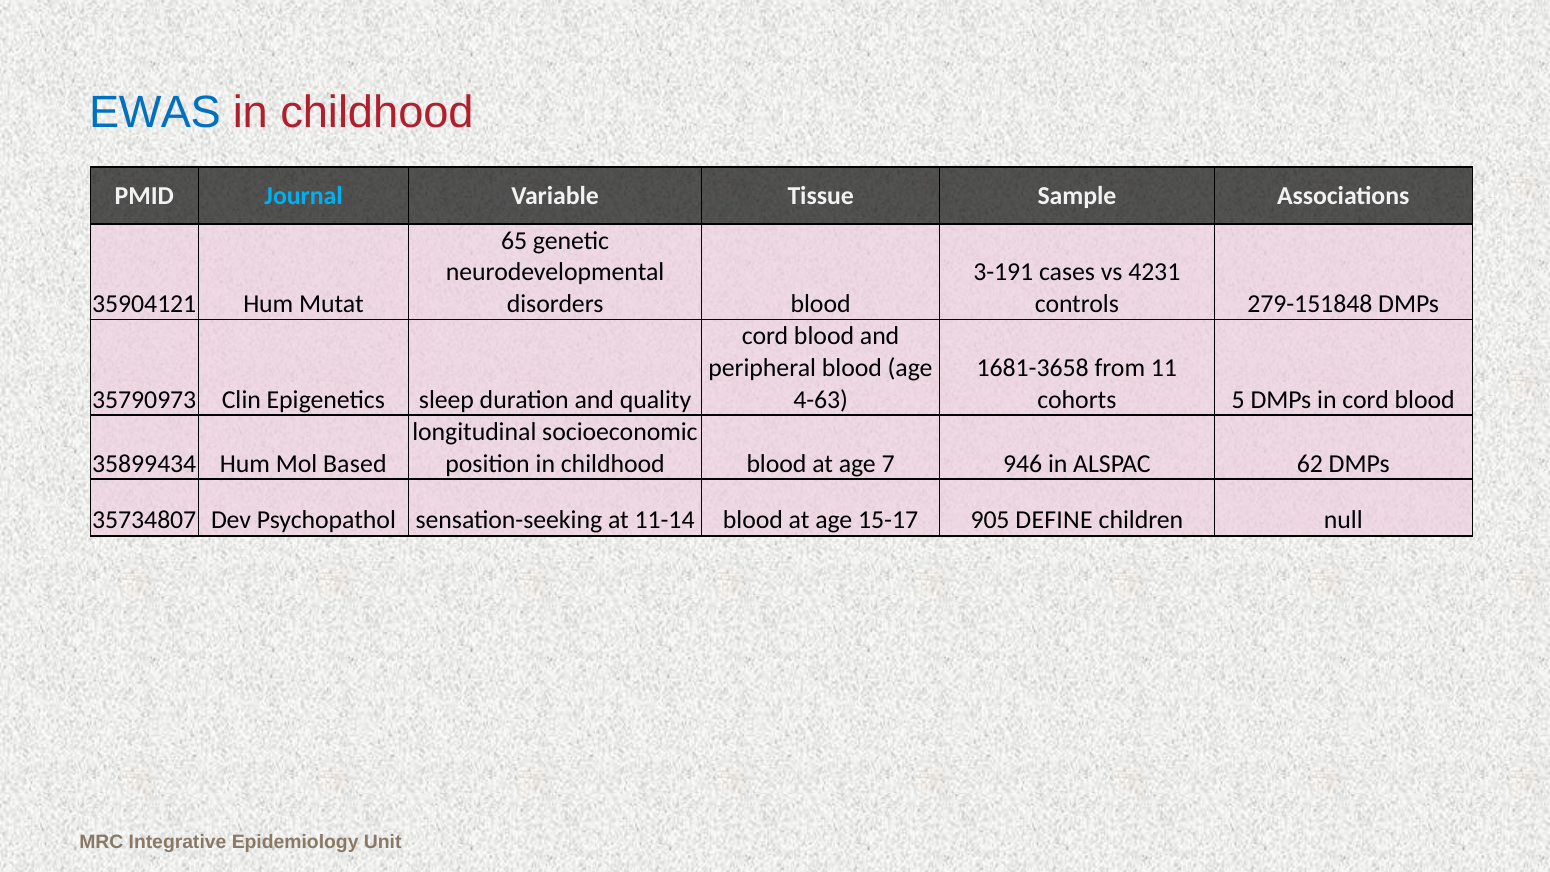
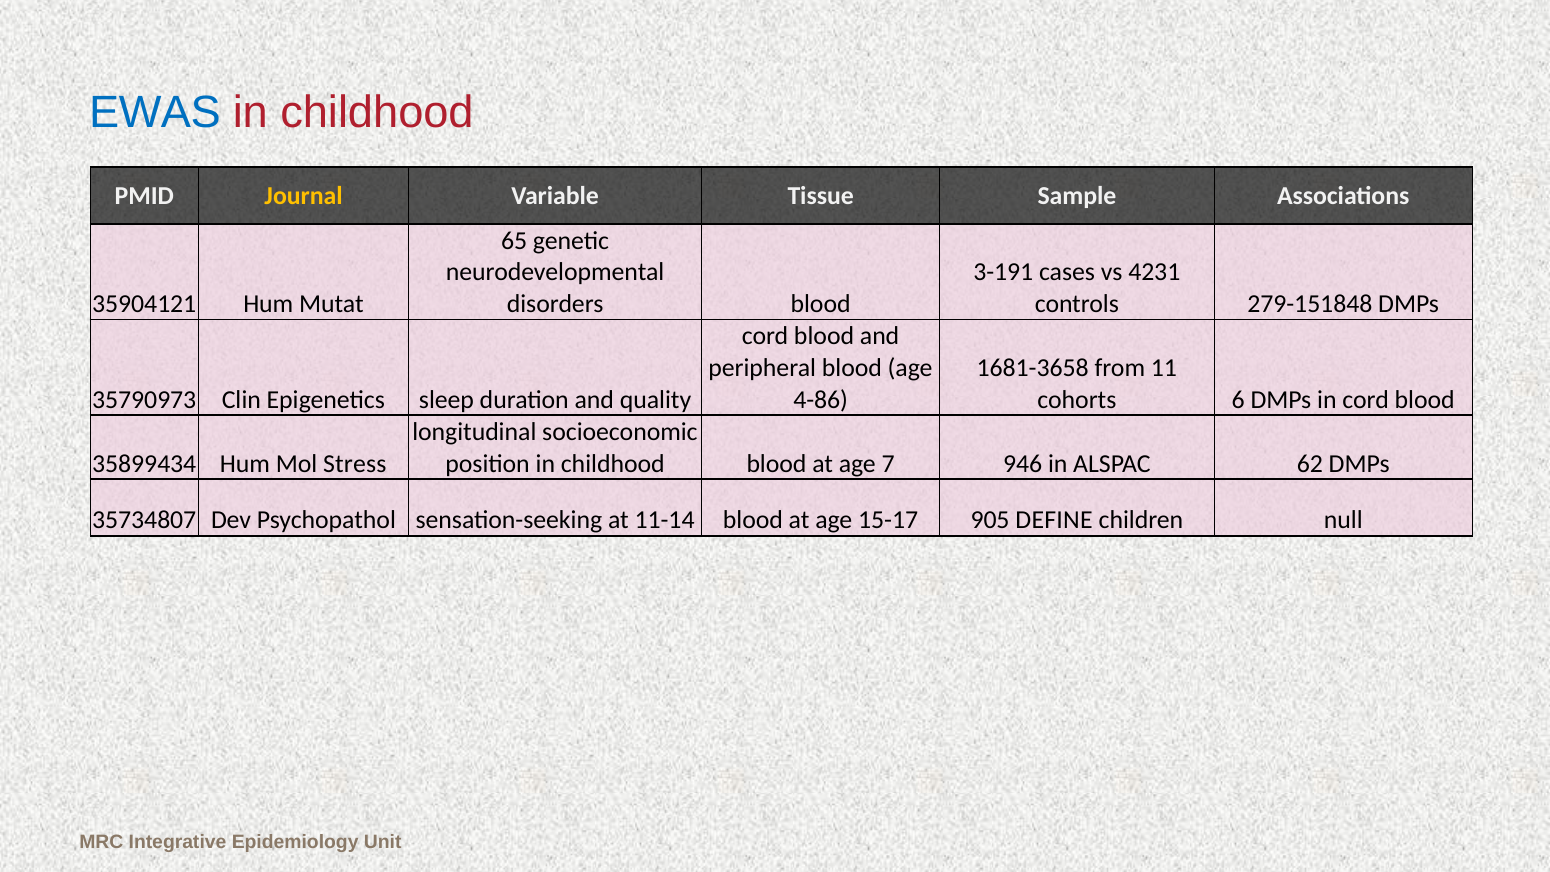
Journal colour: light blue -> yellow
4-63: 4-63 -> 4-86
5: 5 -> 6
Based: Based -> Stress
